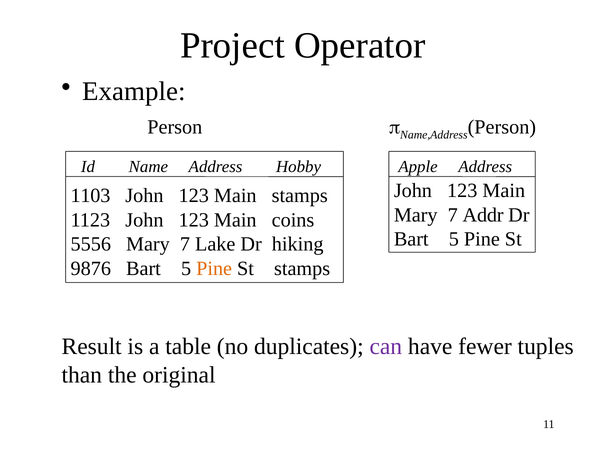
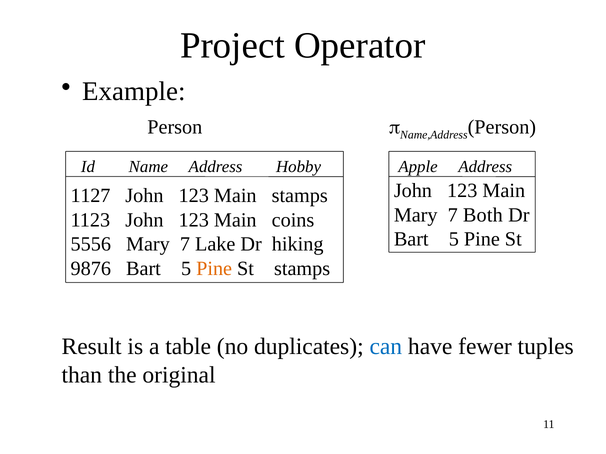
1103: 1103 -> 1127
Addr: Addr -> Both
can colour: purple -> blue
